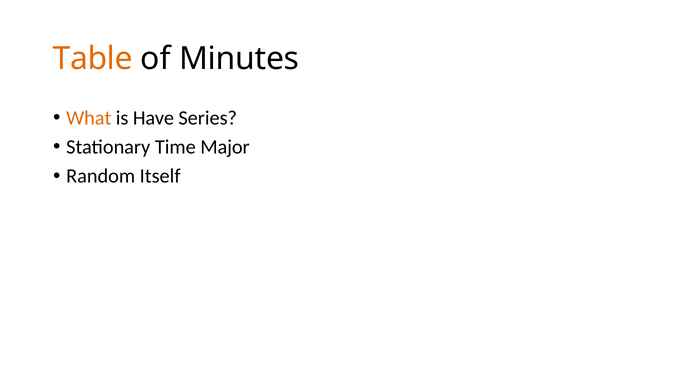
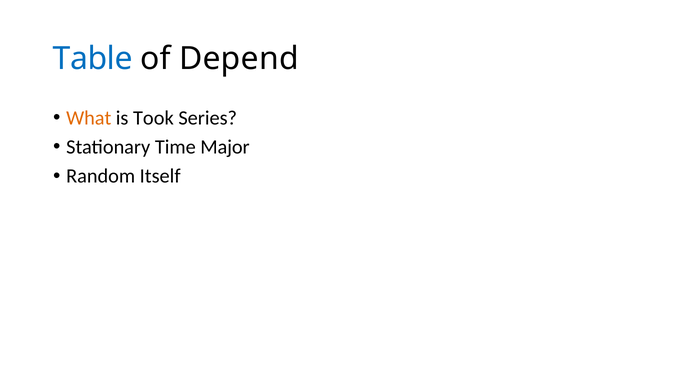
Table colour: orange -> blue
Minutes: Minutes -> Depend
Have: Have -> Took
